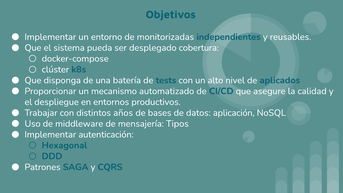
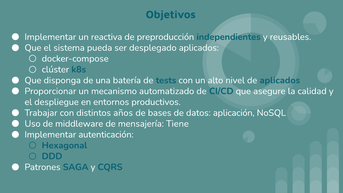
entorno: entorno -> reactiva
monitorizadas: monitorizadas -> preproducción
desplegado cobertura: cobertura -> aplicados
Tipos: Tipos -> Tiene
